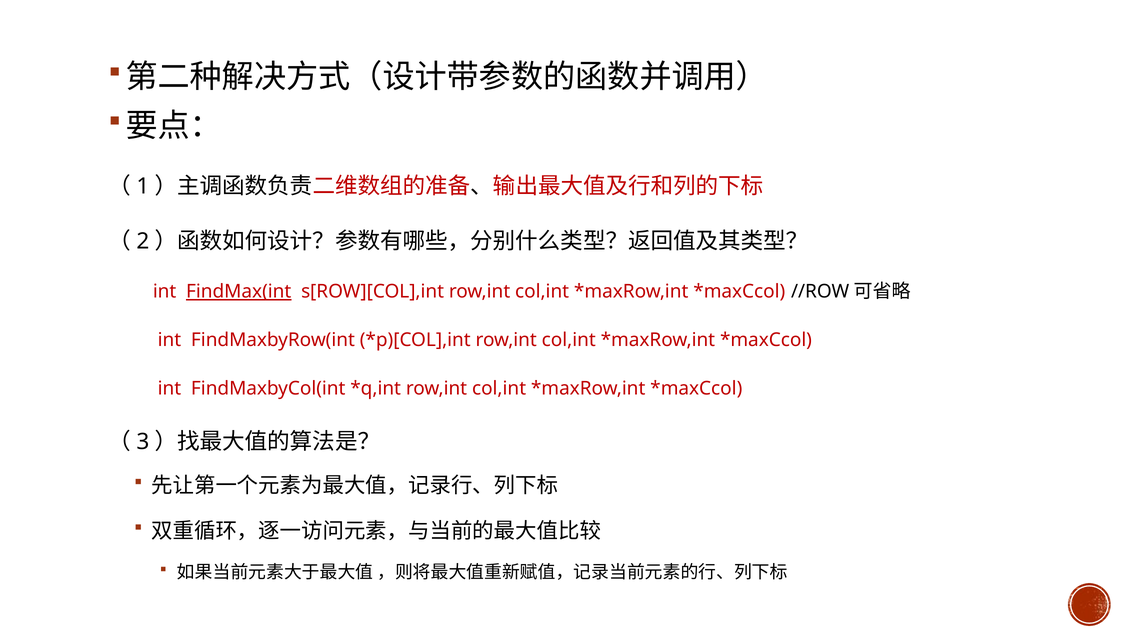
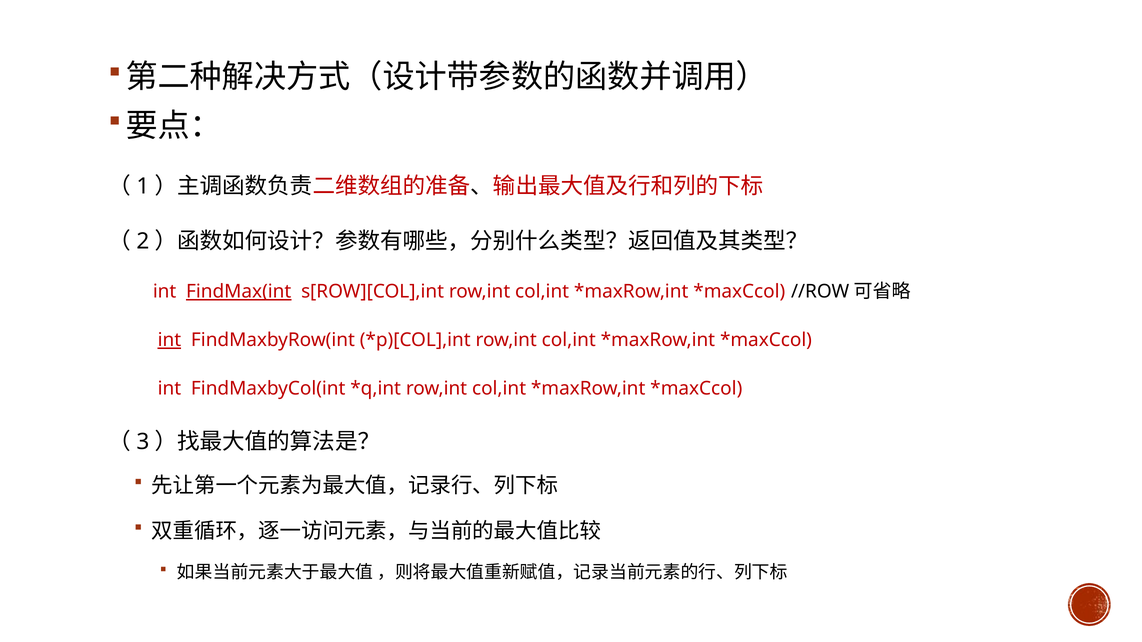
int at (169, 340) underline: none -> present
